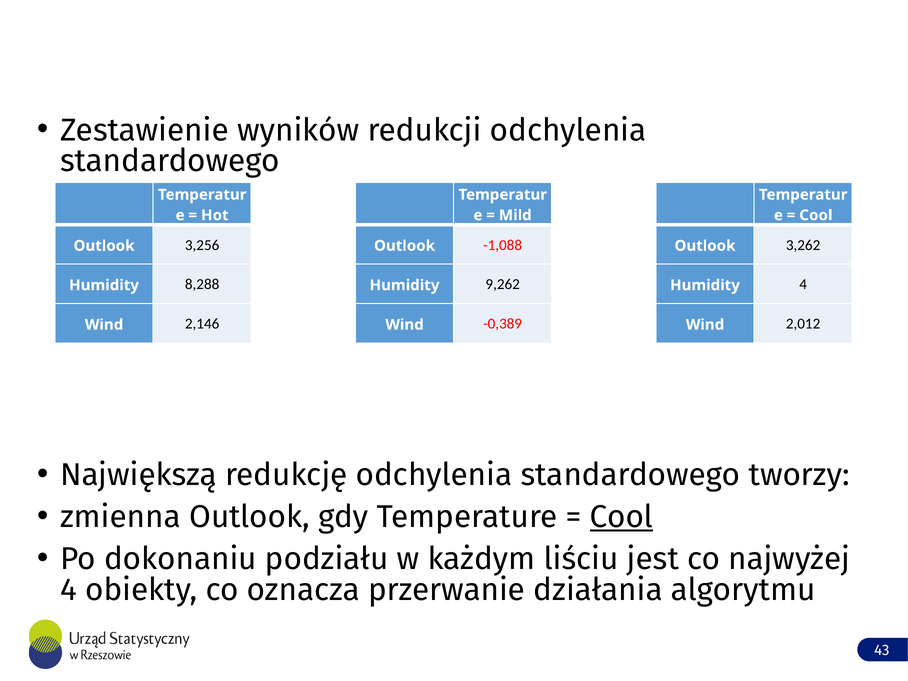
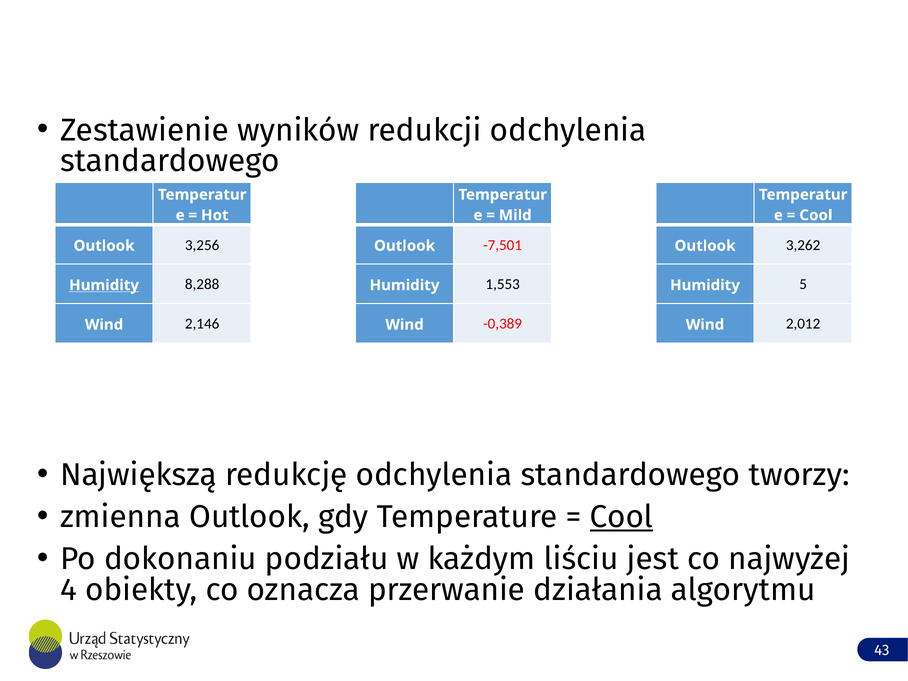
-1,088: -1,088 -> -7,501
Humidity at (104, 285) underline: none -> present
9,262: 9,262 -> 1,553
Humidity 4: 4 -> 5
